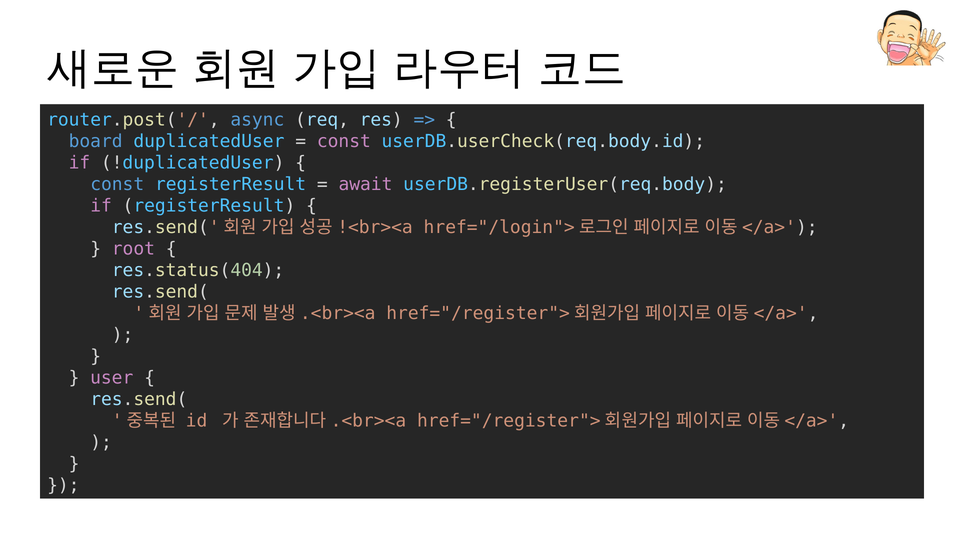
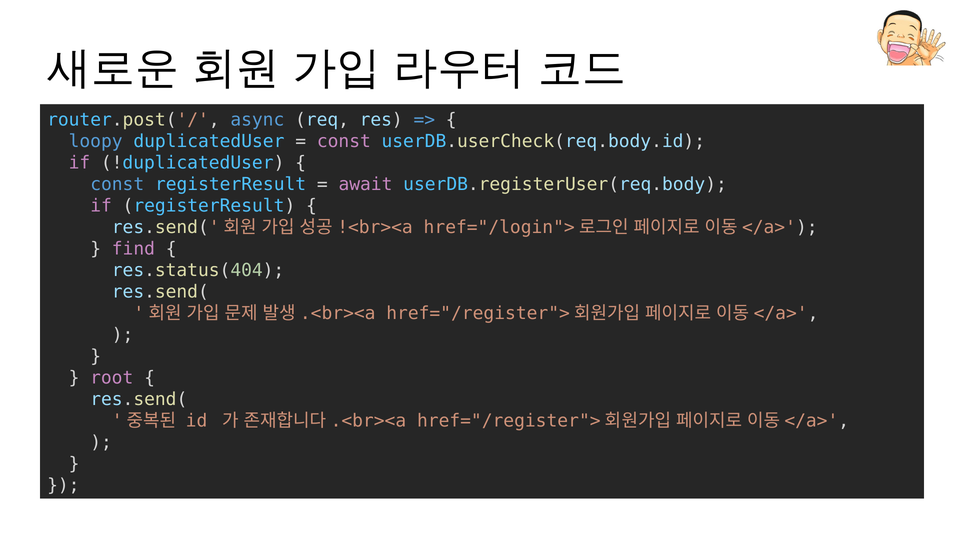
board: board -> loopy
root: root -> find
user: user -> root
